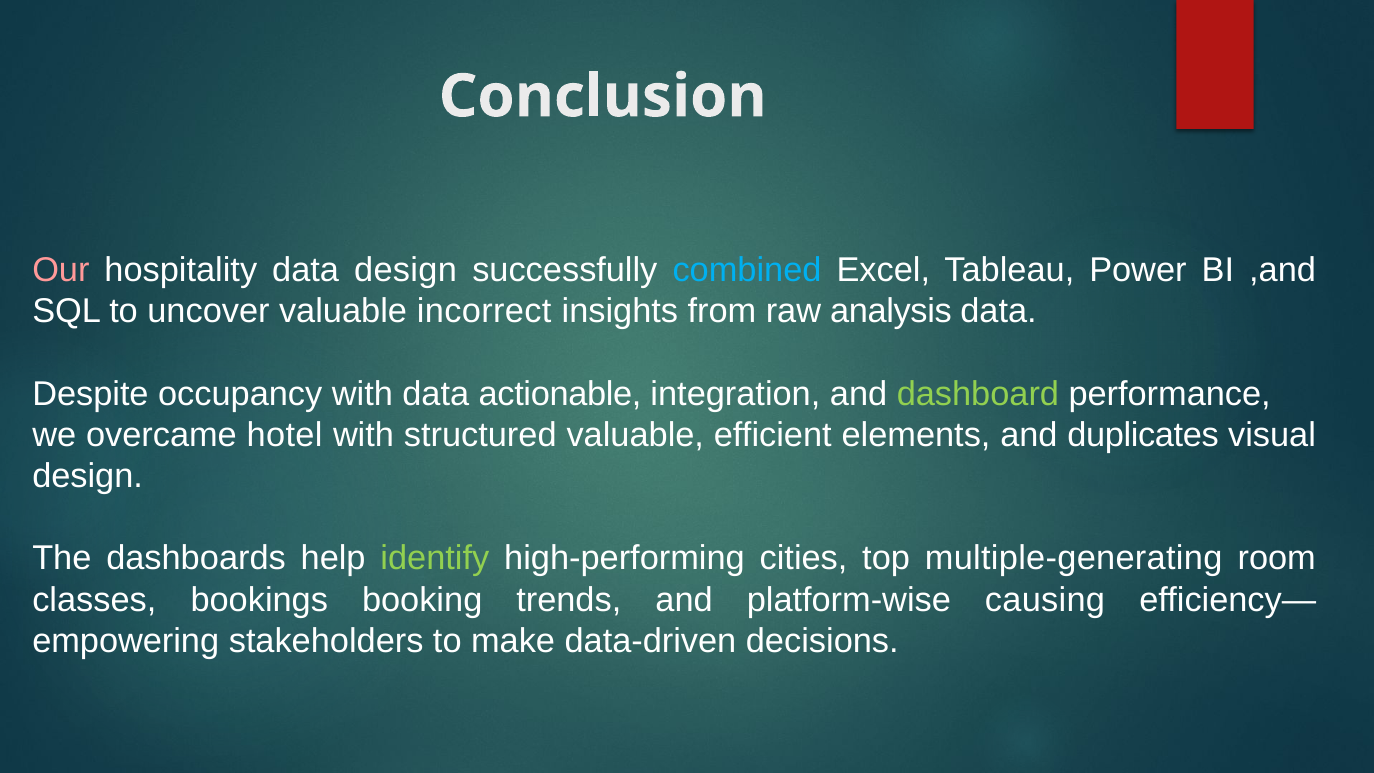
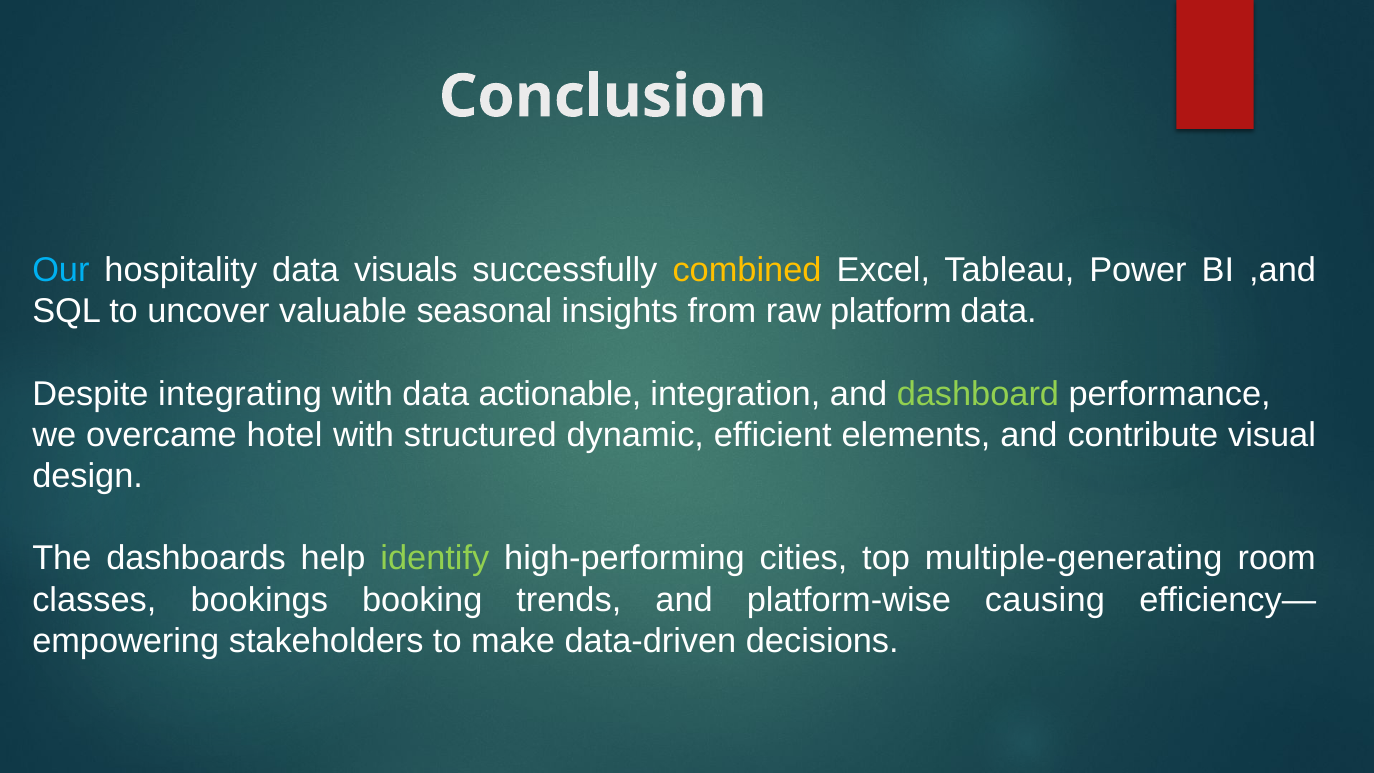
Our colour: pink -> light blue
data design: design -> visuals
combined colour: light blue -> yellow
incorrect: incorrect -> seasonal
analysis: analysis -> platform
occupancy: occupancy -> integrating
structured valuable: valuable -> dynamic
duplicates: duplicates -> contribute
